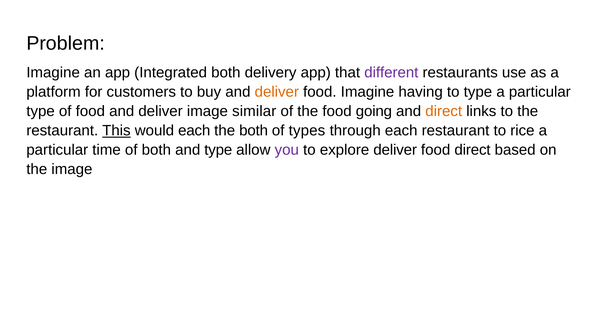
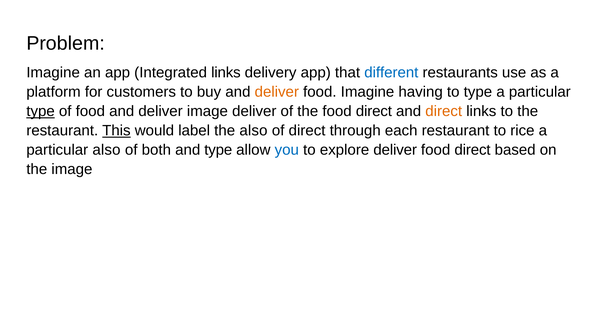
Integrated both: both -> links
different colour: purple -> blue
type at (41, 111) underline: none -> present
image similar: similar -> deliver
the food going: going -> direct
would each: each -> label
the both: both -> also
of types: types -> direct
particular time: time -> also
you colour: purple -> blue
